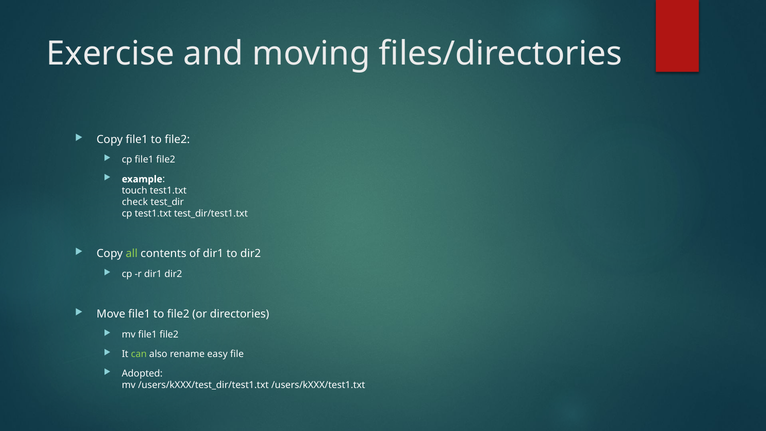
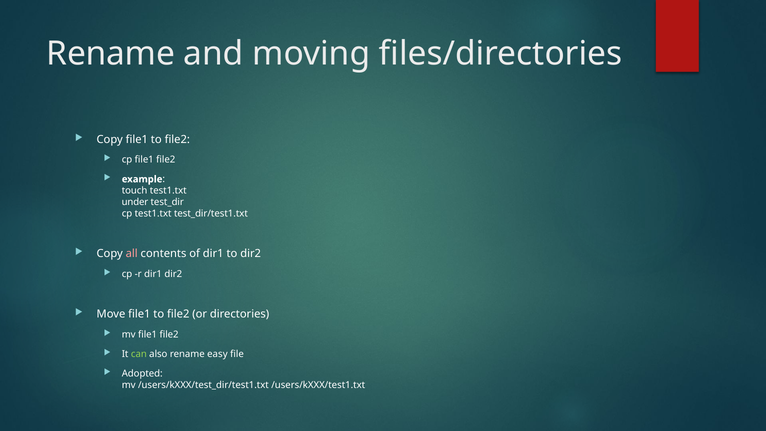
Exercise at (111, 54): Exercise -> Rename
check: check -> under
all colour: light green -> pink
